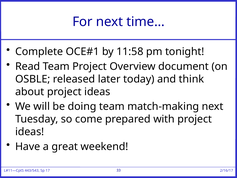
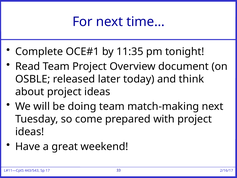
11:58: 11:58 -> 11:35
